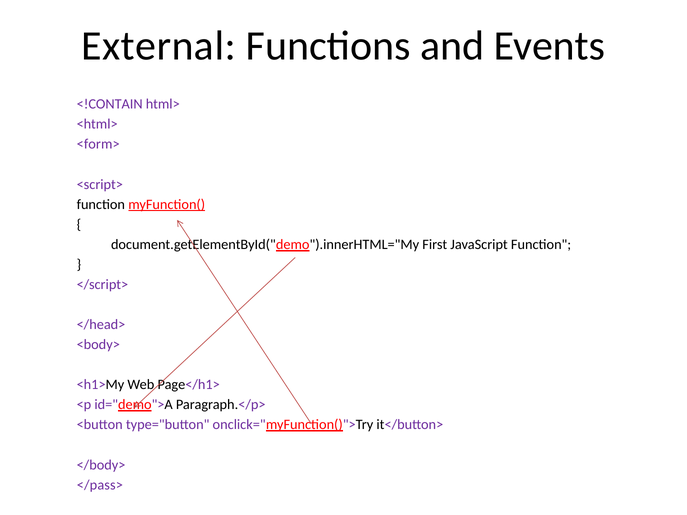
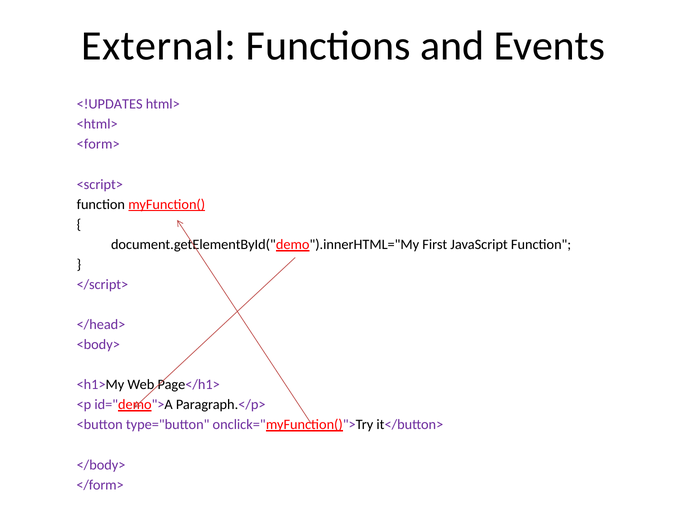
<!CONTAIN: <!CONTAIN -> <!UPDATES
</pass>: </pass> -> </form>
